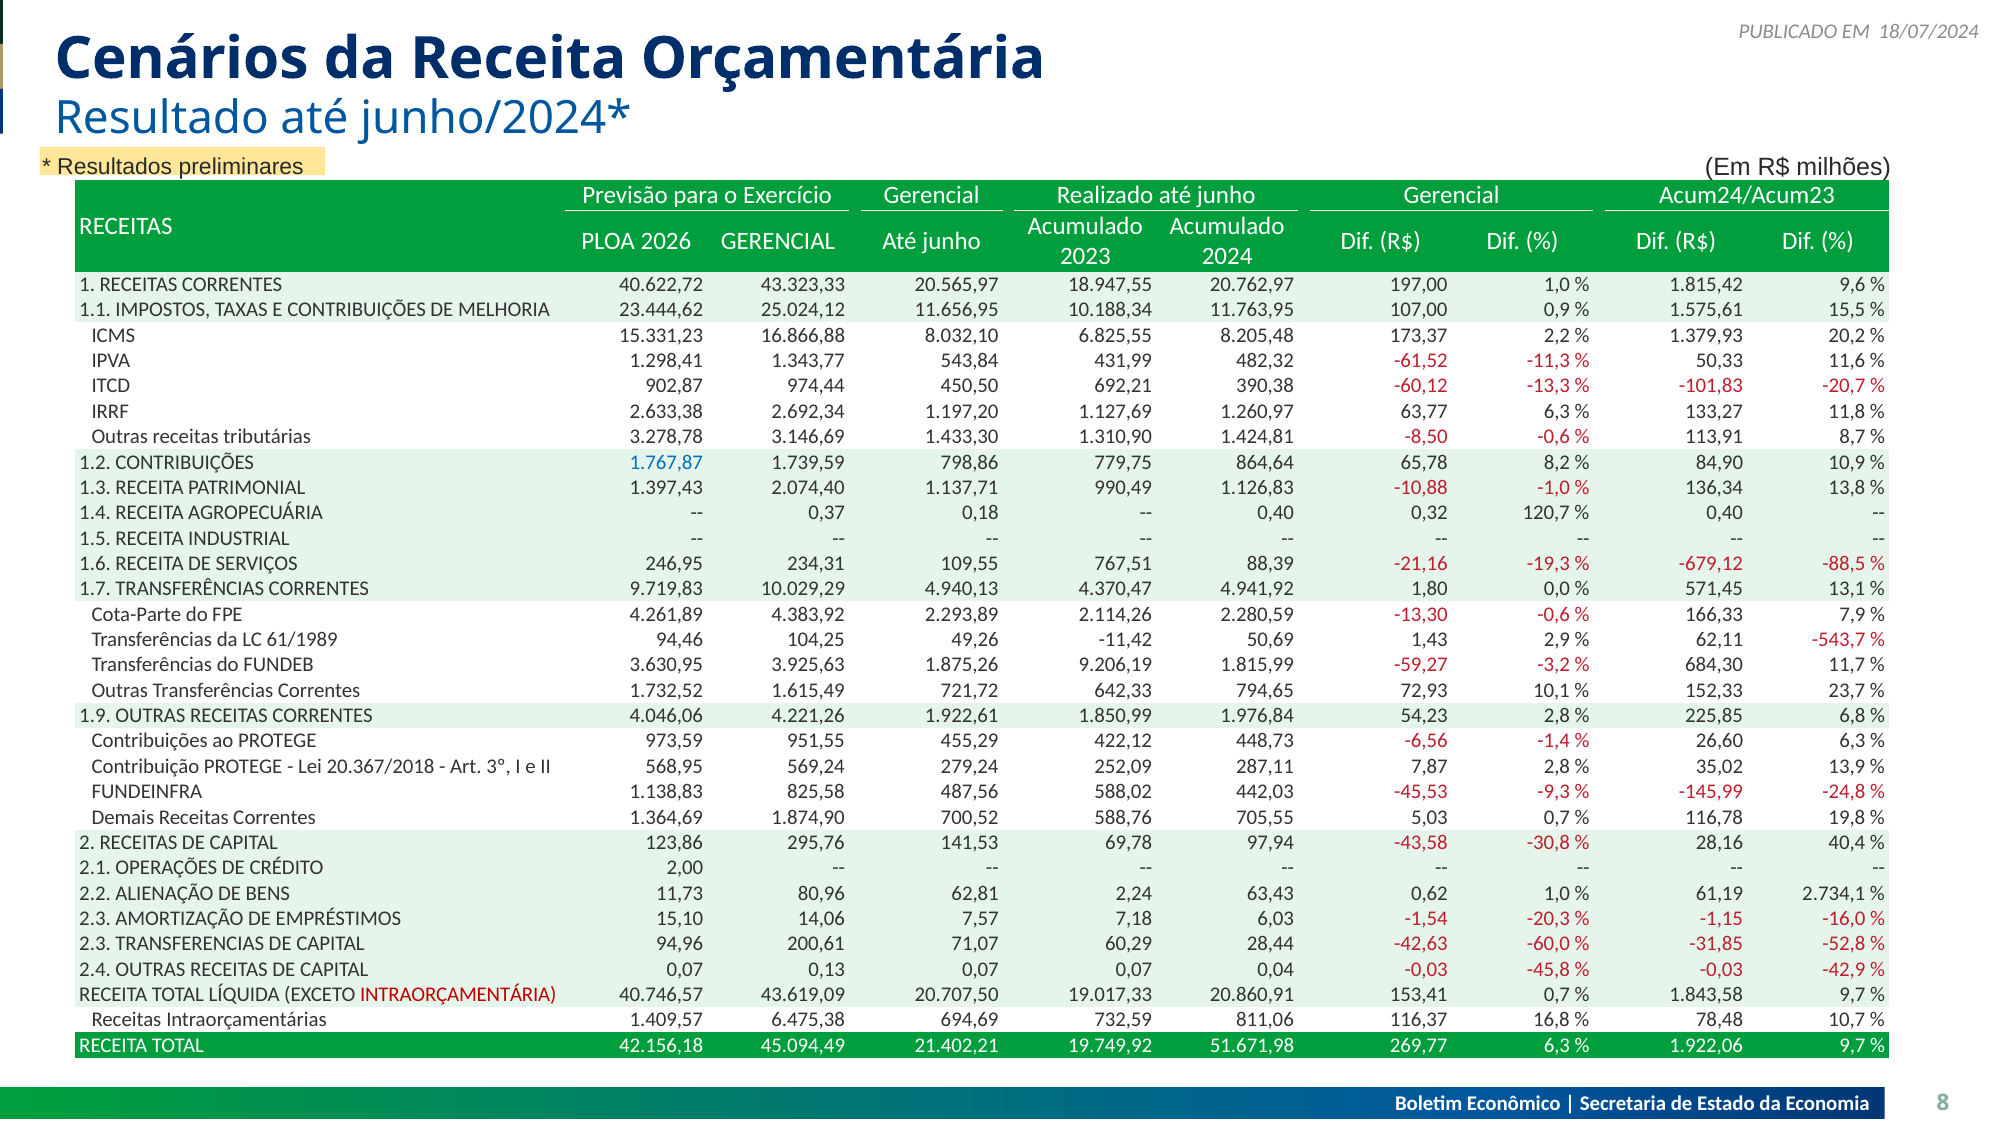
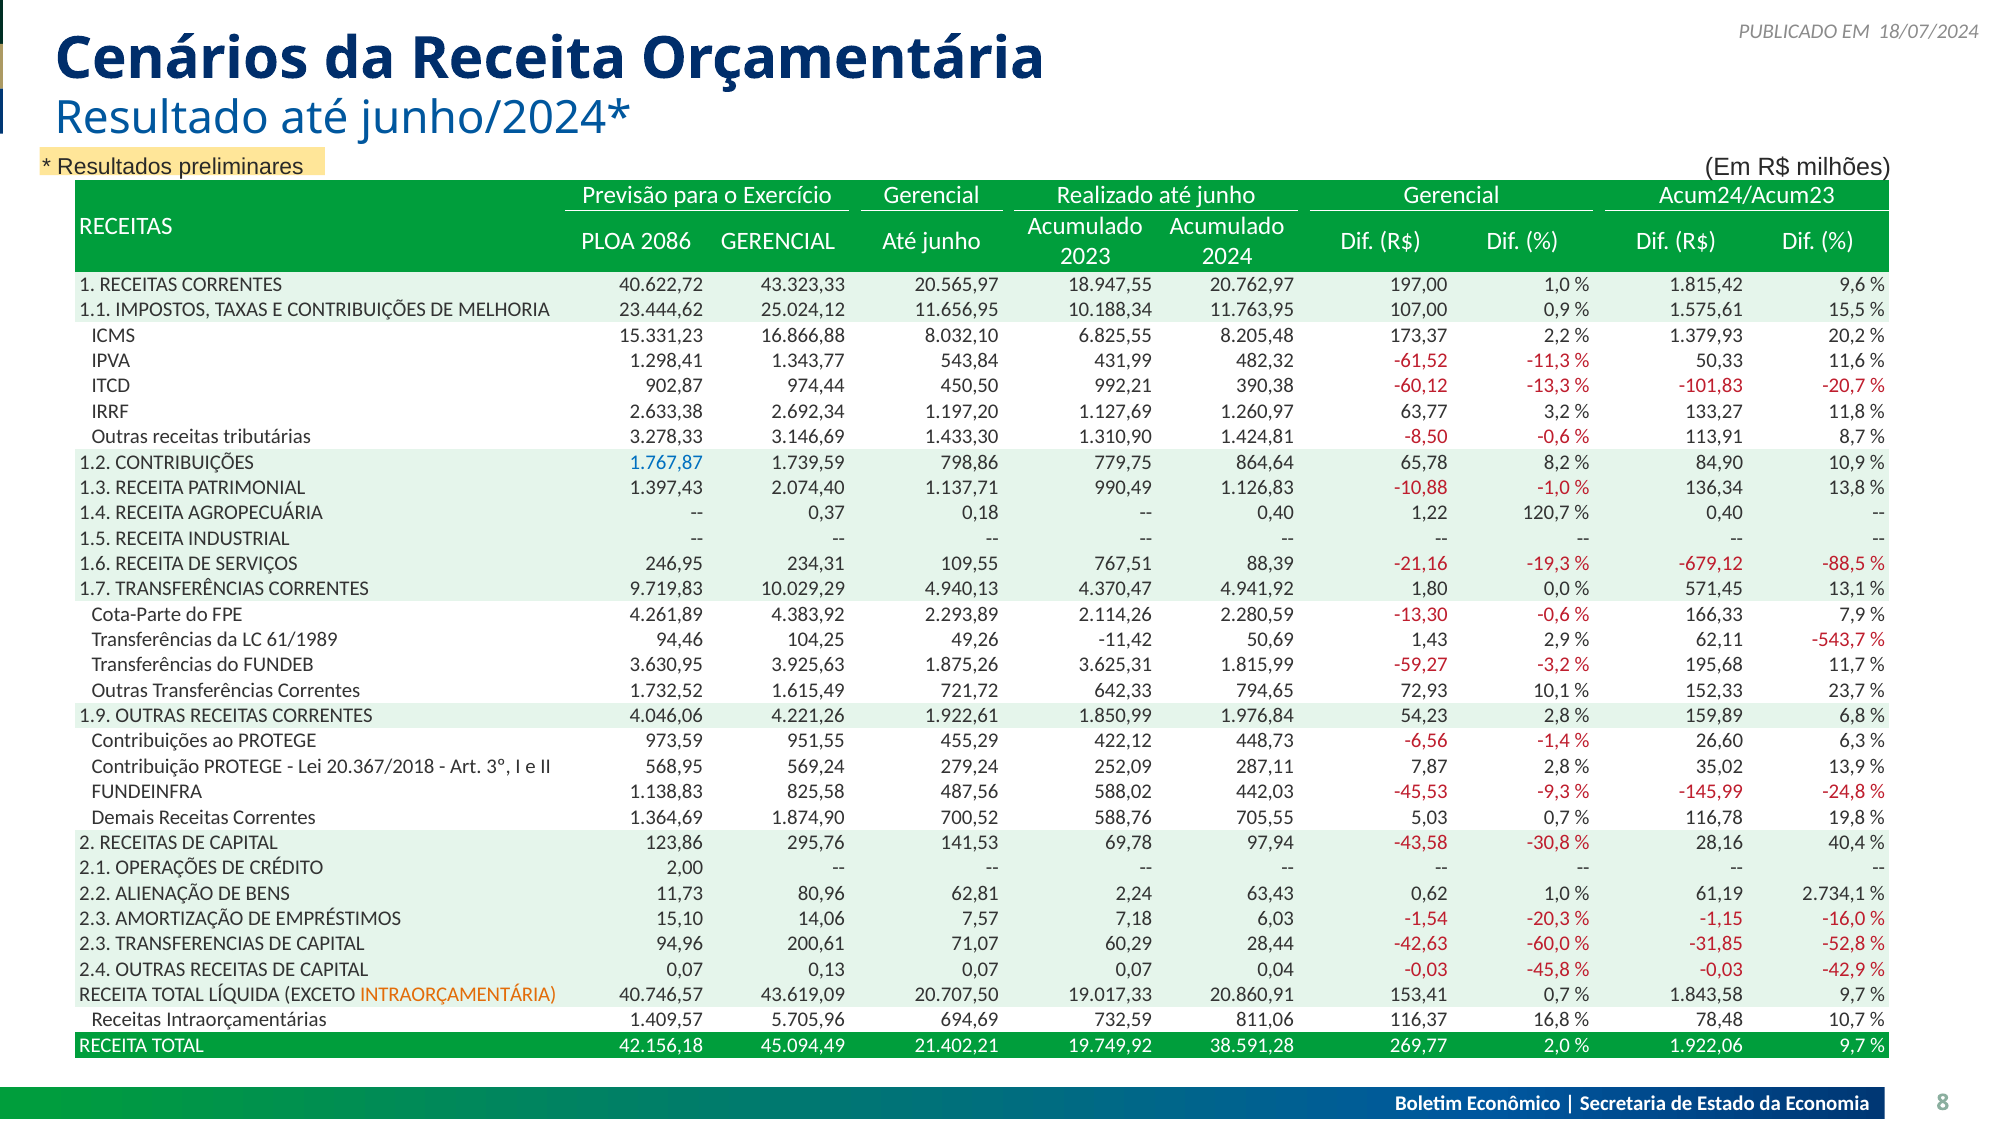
2026: 2026 -> 2086
692,21: 692,21 -> 992,21
63,77 6,3: 6,3 -> 3,2
3.278,78: 3.278,78 -> 3.278,33
0,32: 0,32 -> 1,22
9.206,19: 9.206,19 -> 3.625,31
684,30: 684,30 -> 195,68
225,85: 225,85 -> 159,89
INTRAORÇAMENTÁRIA colour: red -> orange
6.475,38: 6.475,38 -> 5.705,96
51.671,98: 51.671,98 -> 38.591,28
269,77 6,3: 6,3 -> 2,0
